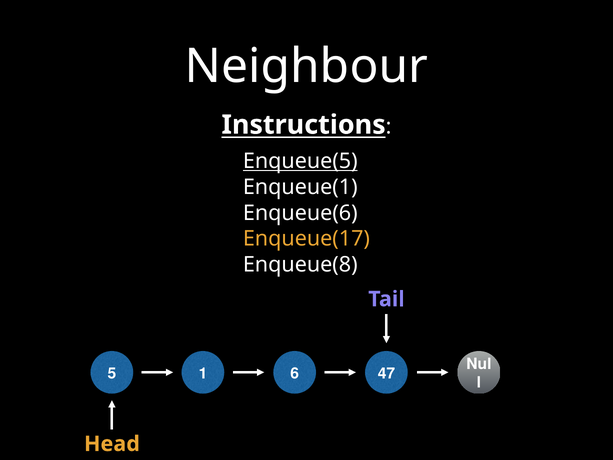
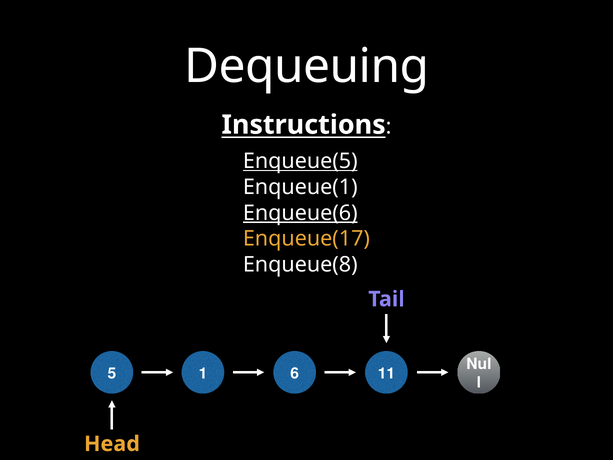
Neighbour: Neighbour -> Dequeuing
Enqueue(6 underline: none -> present
47: 47 -> 11
